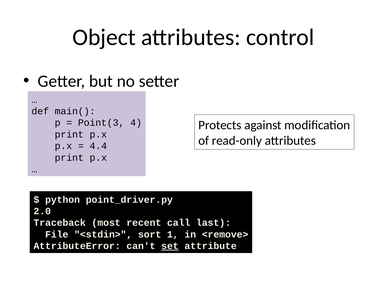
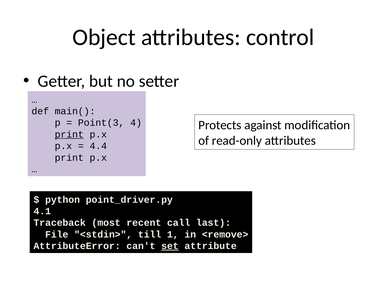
print at (69, 134) underline: none -> present
2.0: 2.0 -> 4.1
sort: sort -> till
